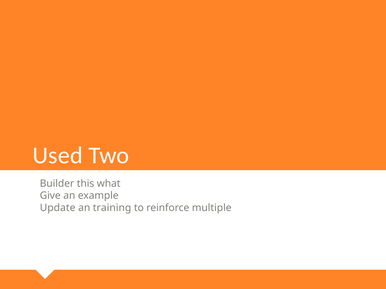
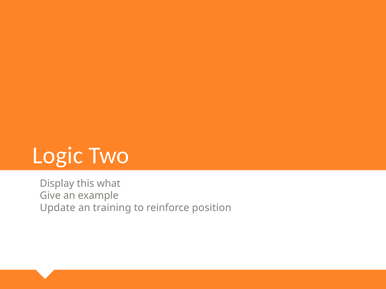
Used: Used -> Logic
Builder: Builder -> Display
multiple: multiple -> position
